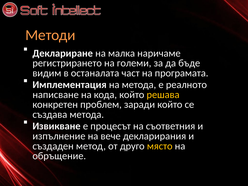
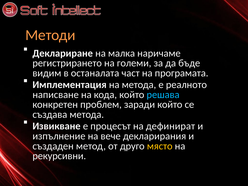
решава colour: yellow -> light blue
съответния: съответния -> дефинират
обръщение: обръщение -> рекурсивни
